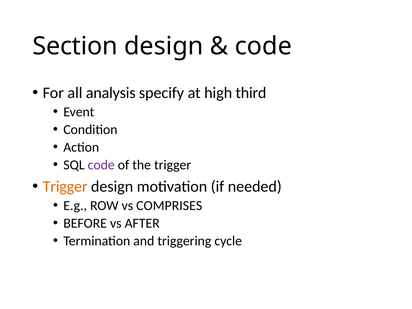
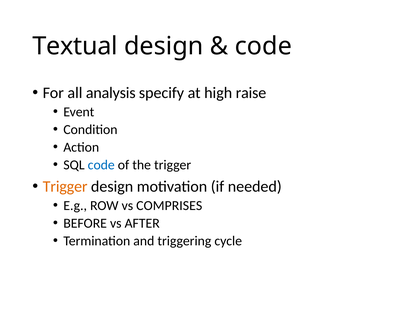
Section: Section -> Textual
third: third -> raise
code at (101, 165) colour: purple -> blue
